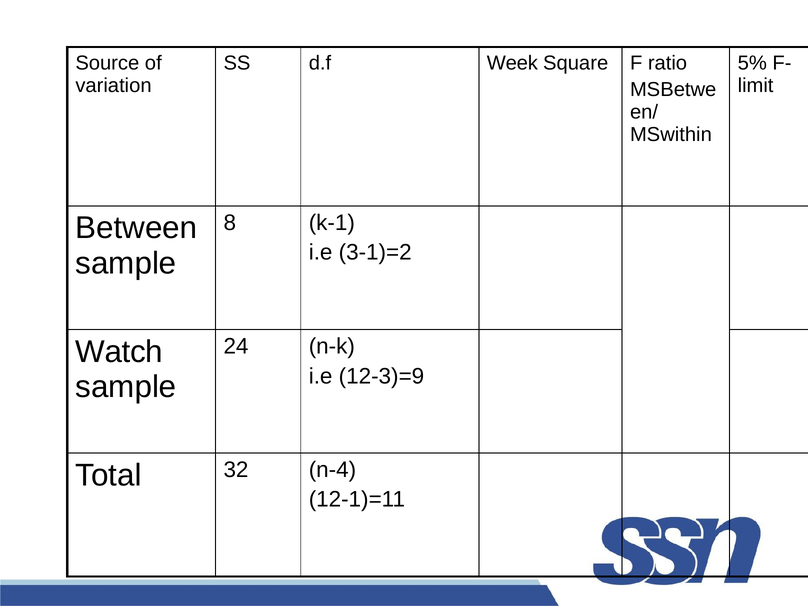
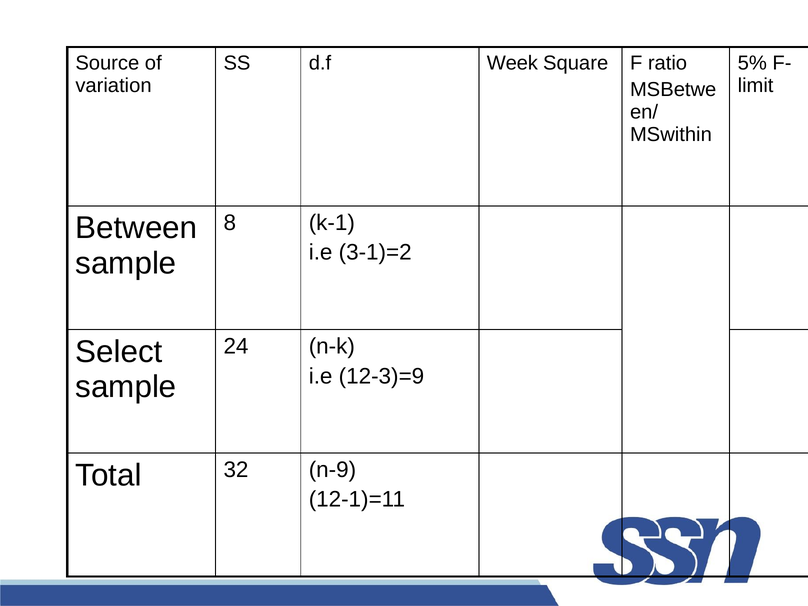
Watch: Watch -> Select
n-4: n-4 -> n-9
